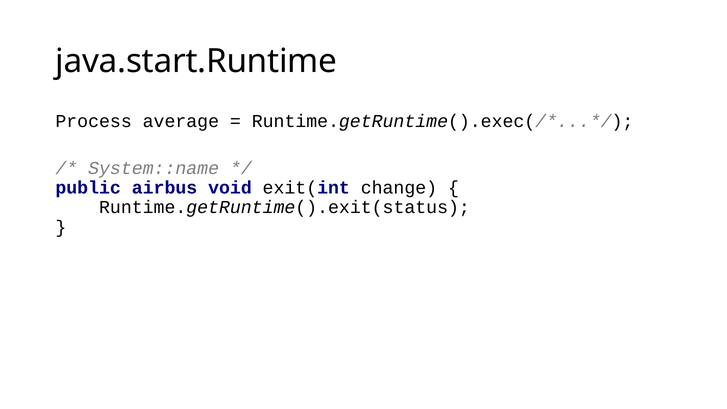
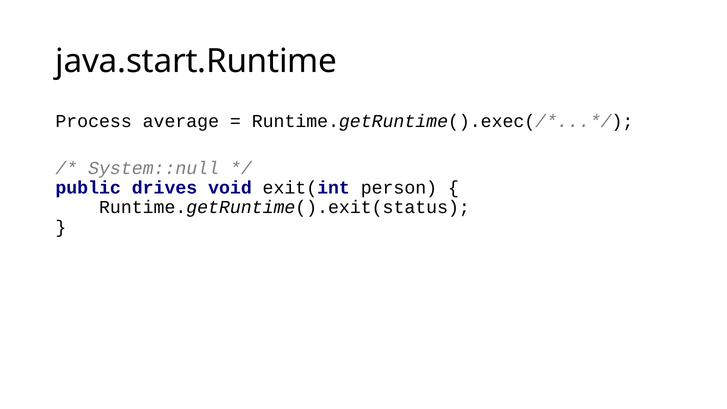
System::name: System::name -> System::null
airbus: airbus -> drives
change: change -> person
